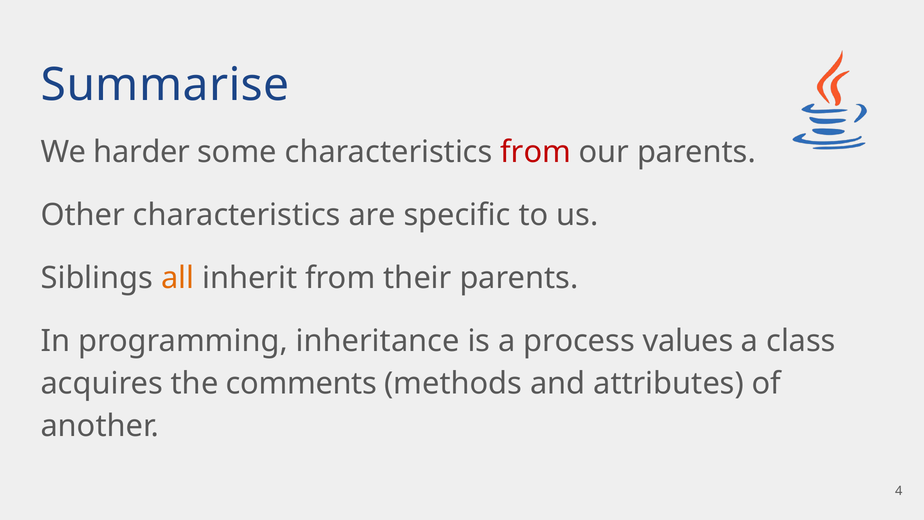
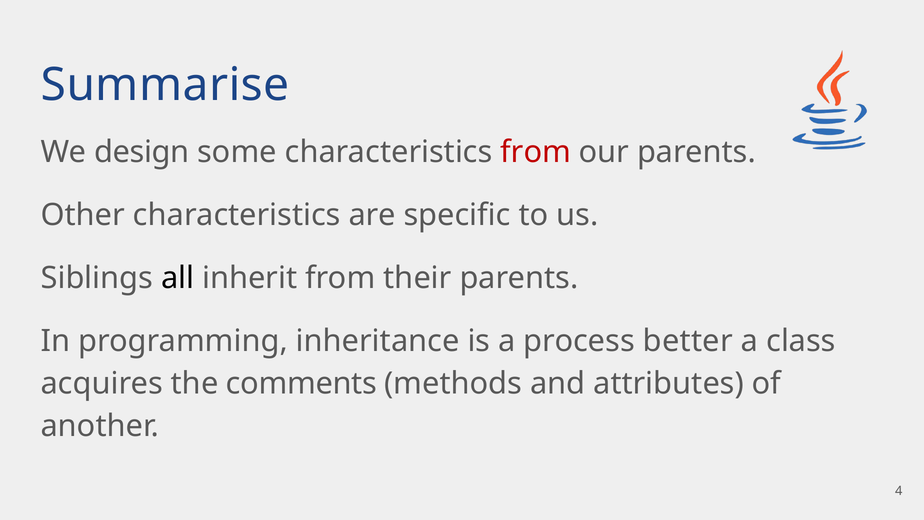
harder: harder -> design
all colour: orange -> black
values: values -> better
